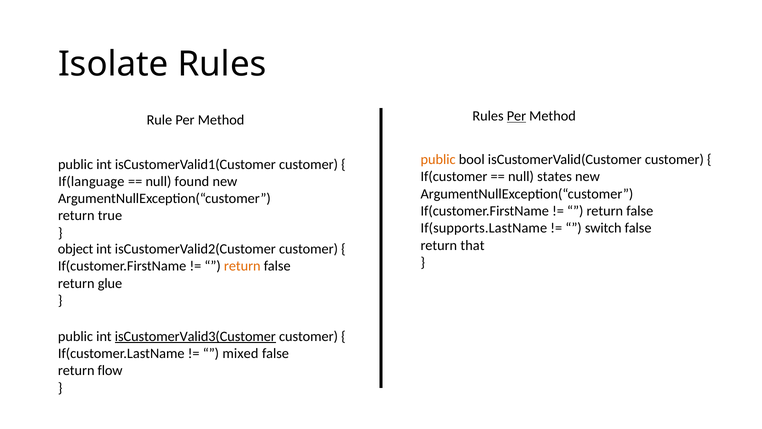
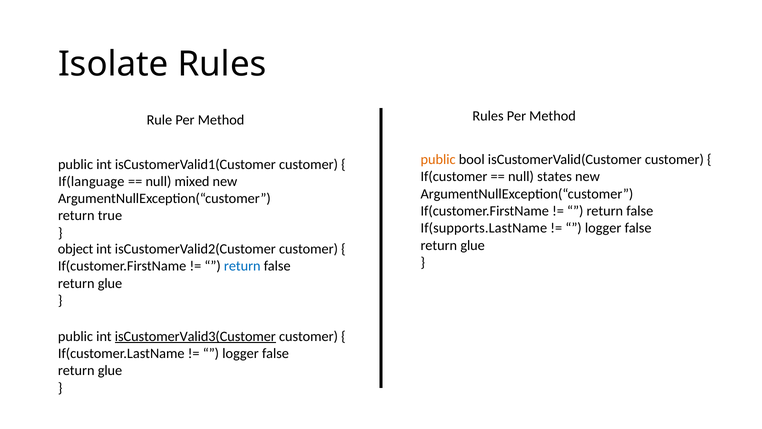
Per at (516, 116) underline: present -> none
found: found -> mixed
switch at (603, 228): switch -> logger
that at (472, 245): that -> glue
return at (242, 266) colour: orange -> blue
mixed at (240, 353): mixed -> logger
flow at (110, 370): flow -> glue
